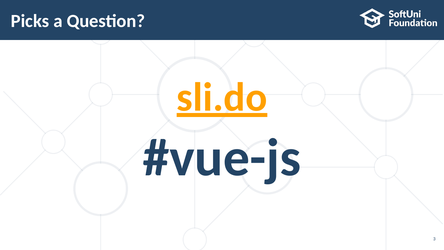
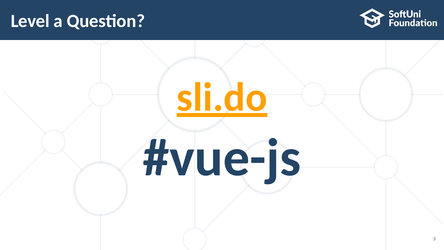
Picks: Picks -> Level
